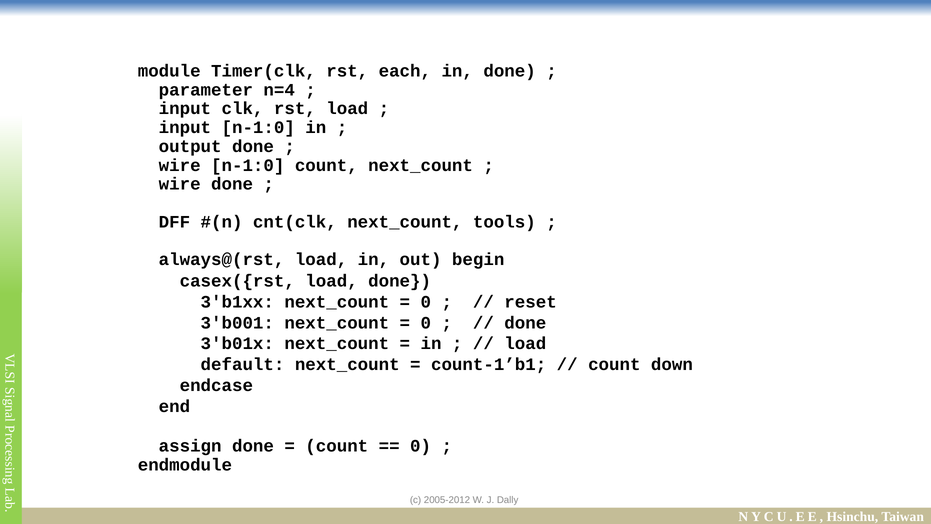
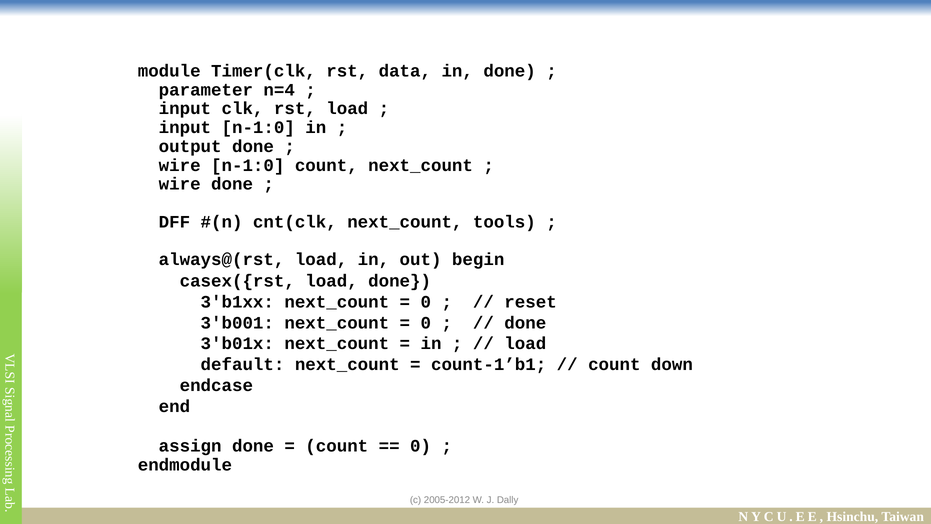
each: each -> data
